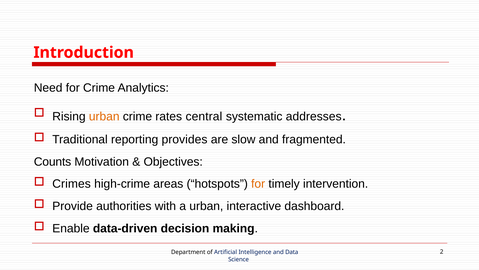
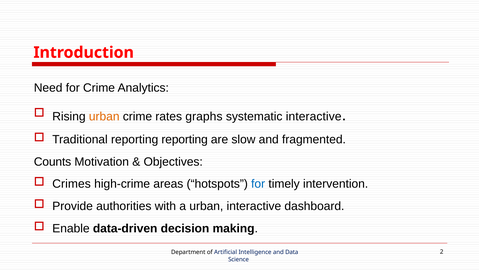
central: central -> graphs
systematic addresses: addresses -> interactive
reporting provides: provides -> reporting
for at (258, 184) colour: orange -> blue
